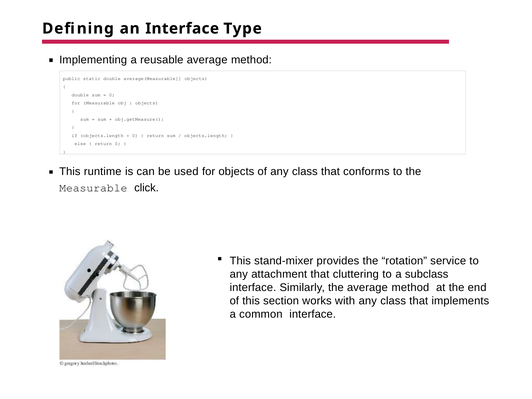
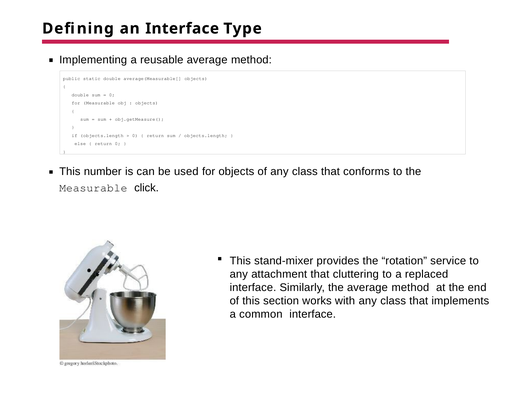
runtime: runtime -> number
subclass: subclass -> replaced
